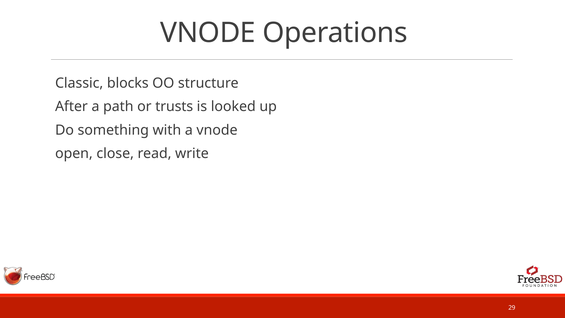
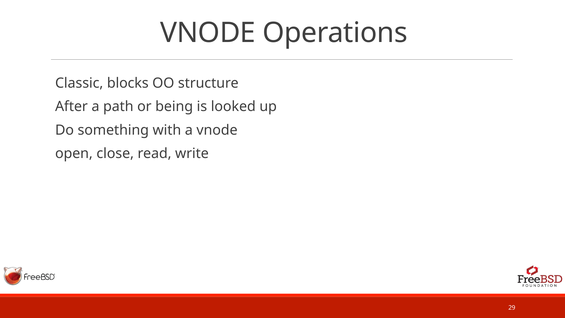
trusts: trusts -> being
